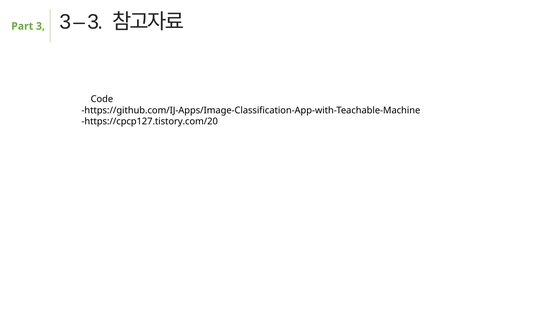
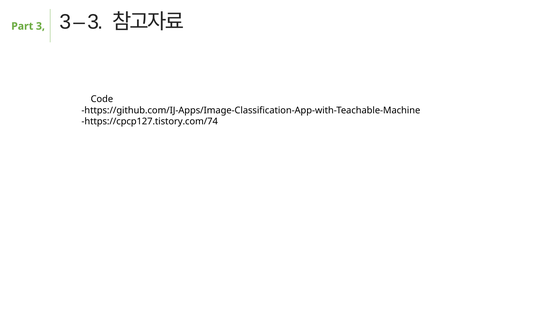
https://cpcp127.tistory.com/20: https://cpcp127.tistory.com/20 -> https://cpcp127.tistory.com/74
